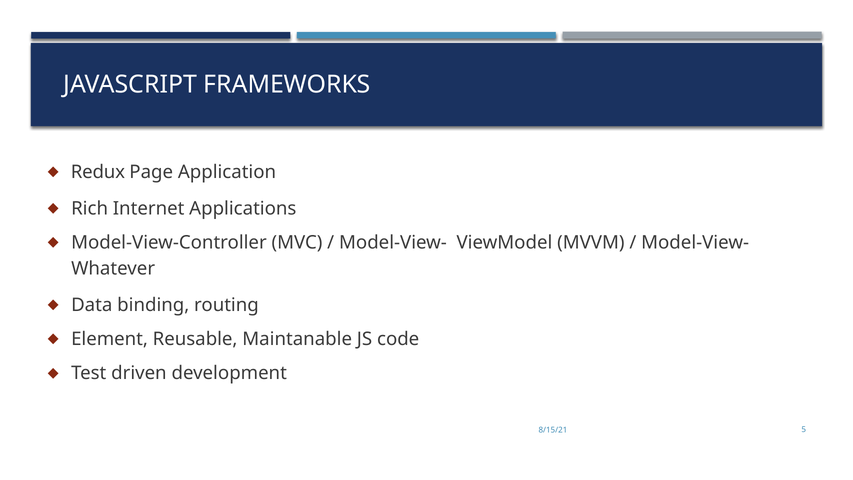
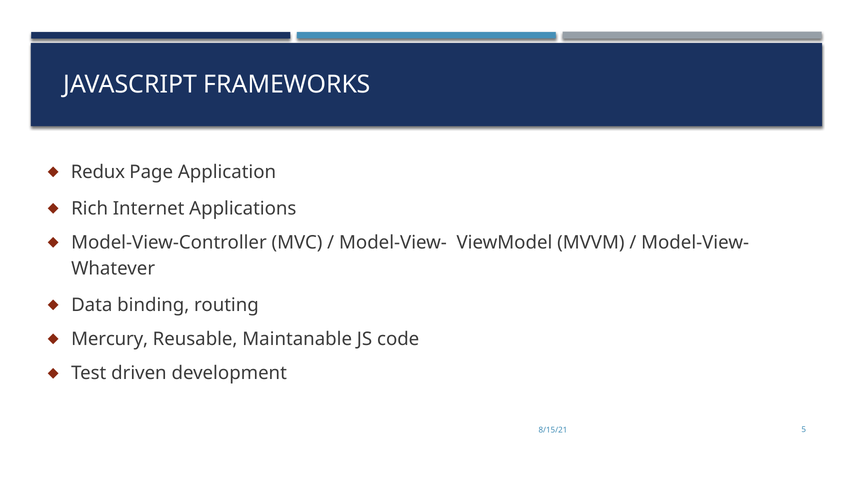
Element: Element -> Mercury
